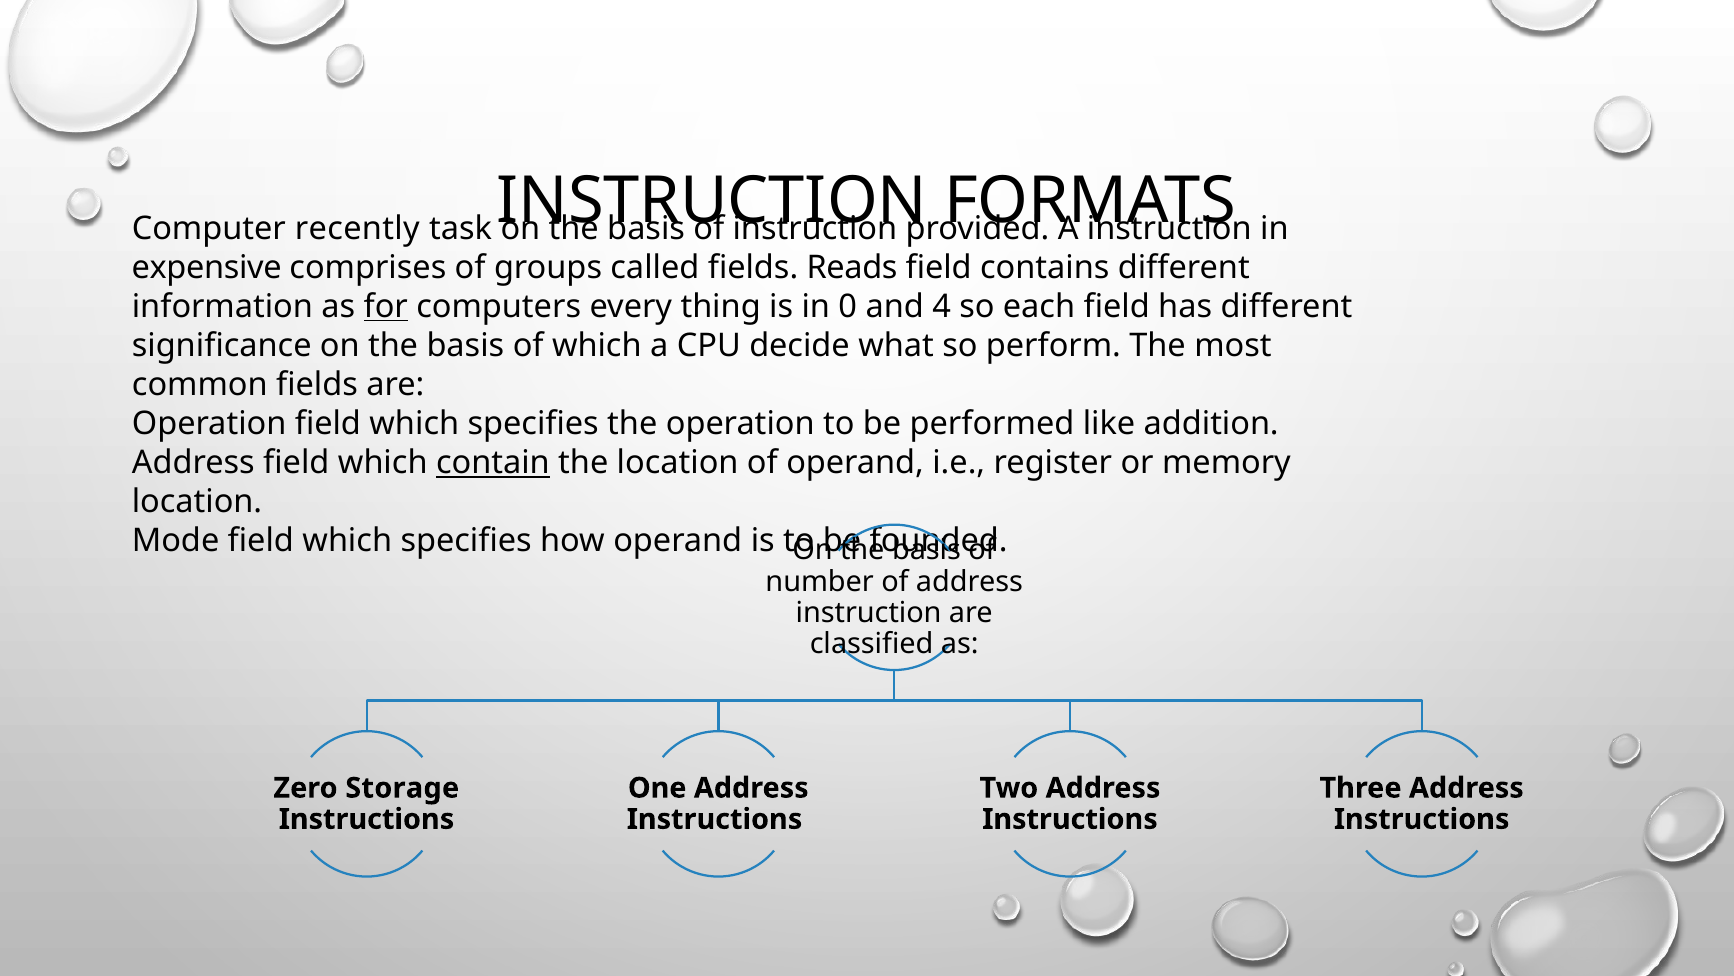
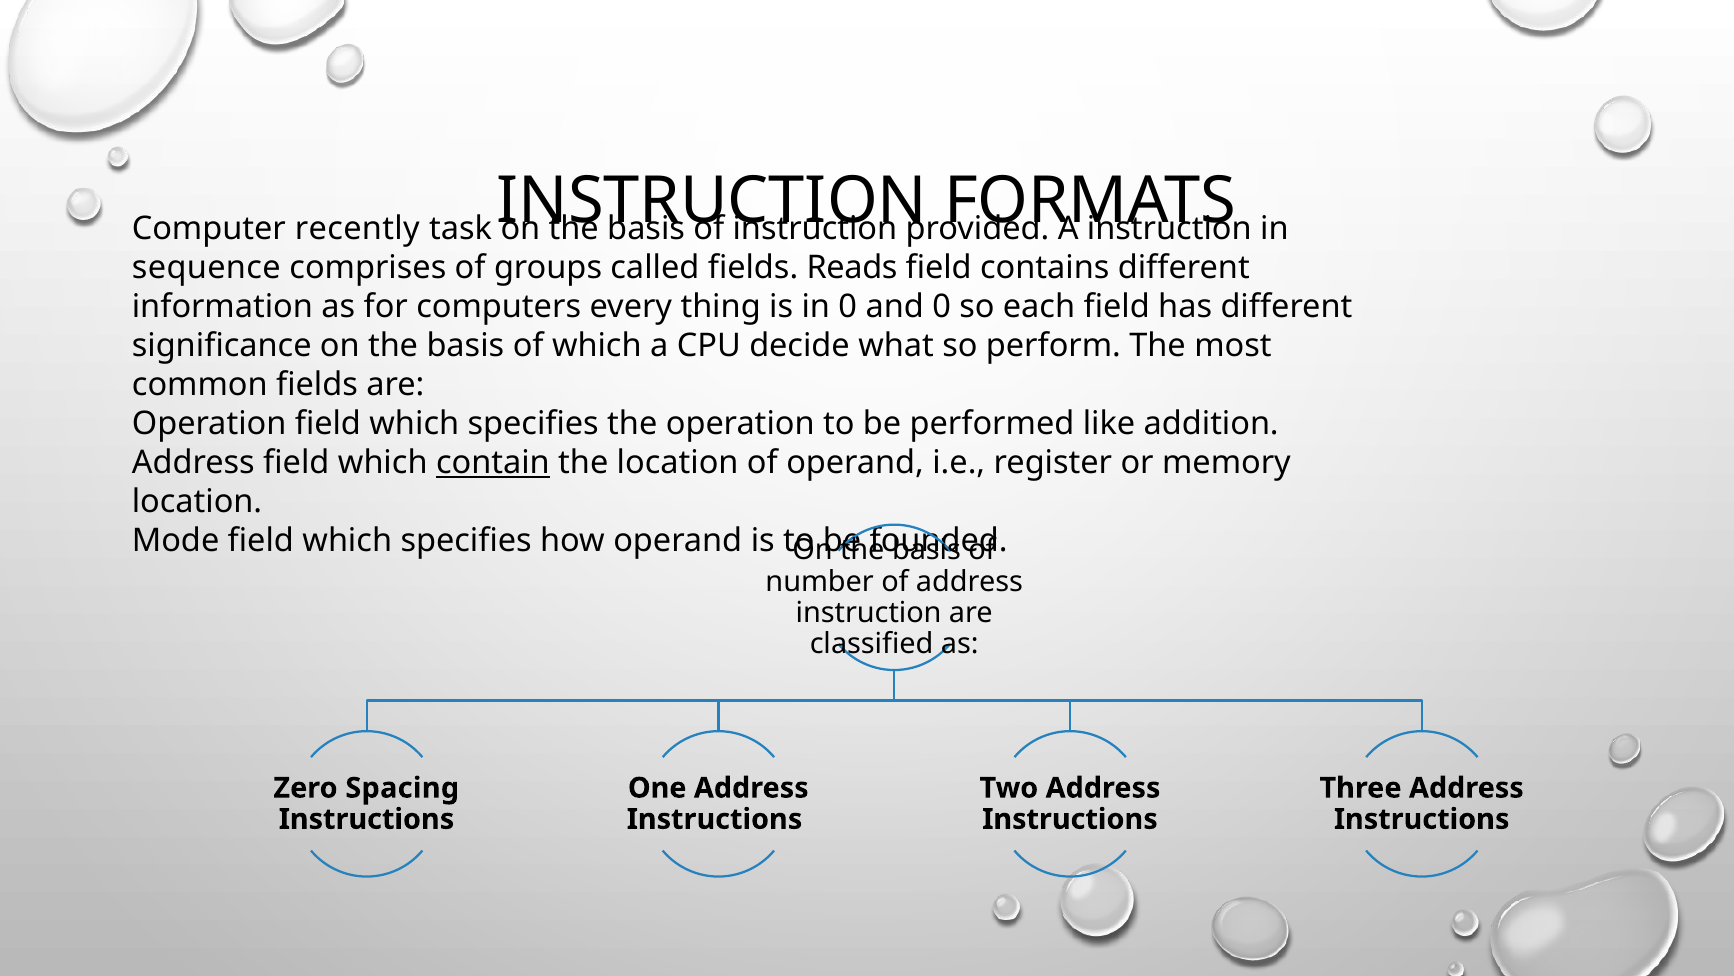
expensive: expensive -> sequence
for underline: present -> none
and 4: 4 -> 0
Storage: Storage -> Spacing
